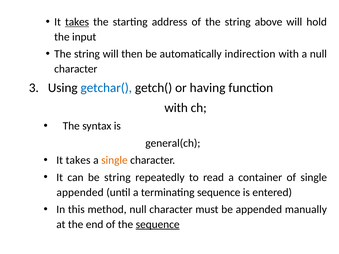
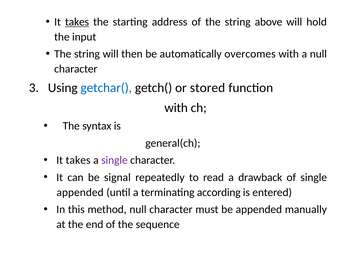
indirection: indirection -> overcomes
having: having -> stored
single at (114, 160) colour: orange -> purple
be string: string -> signal
container: container -> drawback
terminating sequence: sequence -> according
sequence at (158, 225) underline: present -> none
